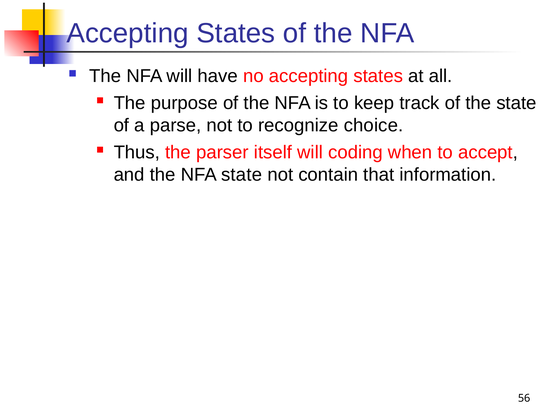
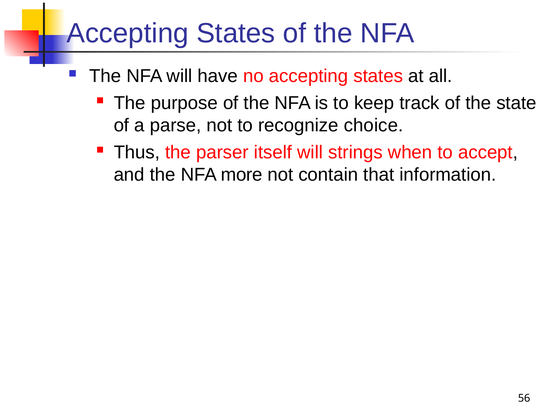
coding: coding -> strings
NFA state: state -> more
